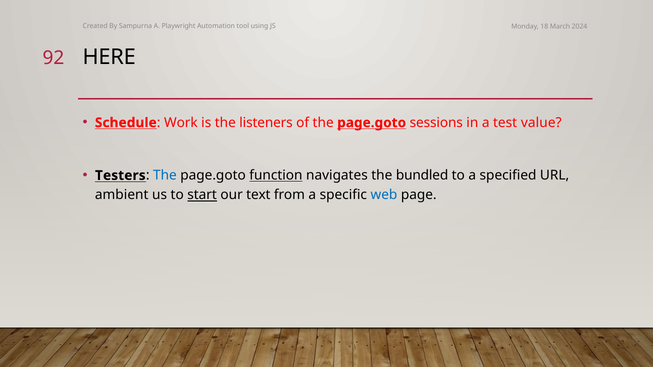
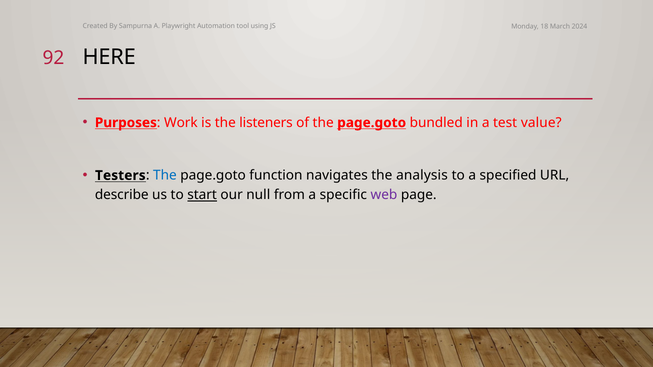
Schedule: Schedule -> Purposes
sessions: sessions -> bundled
function underline: present -> none
bundled: bundled -> analysis
ambient: ambient -> describe
text: text -> null
web colour: blue -> purple
